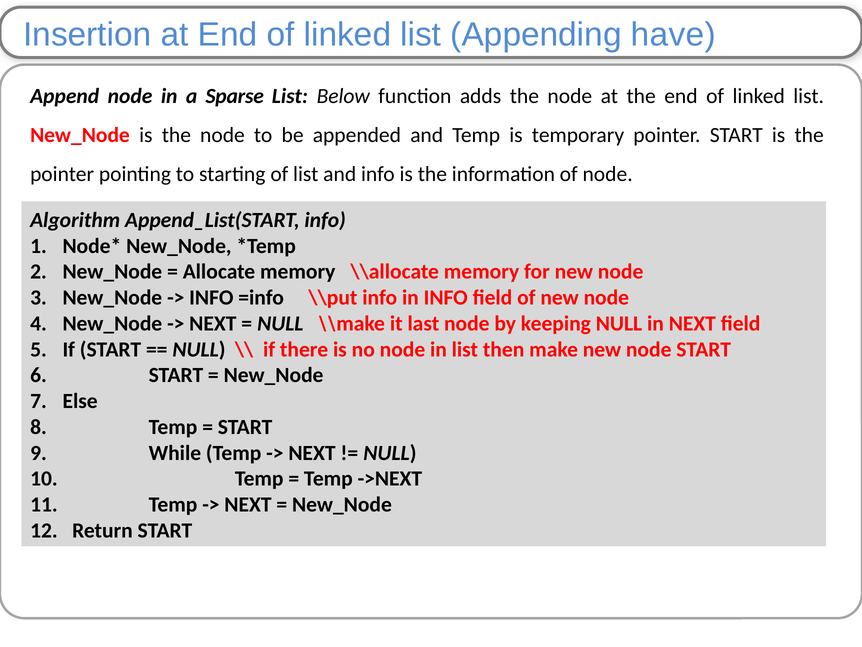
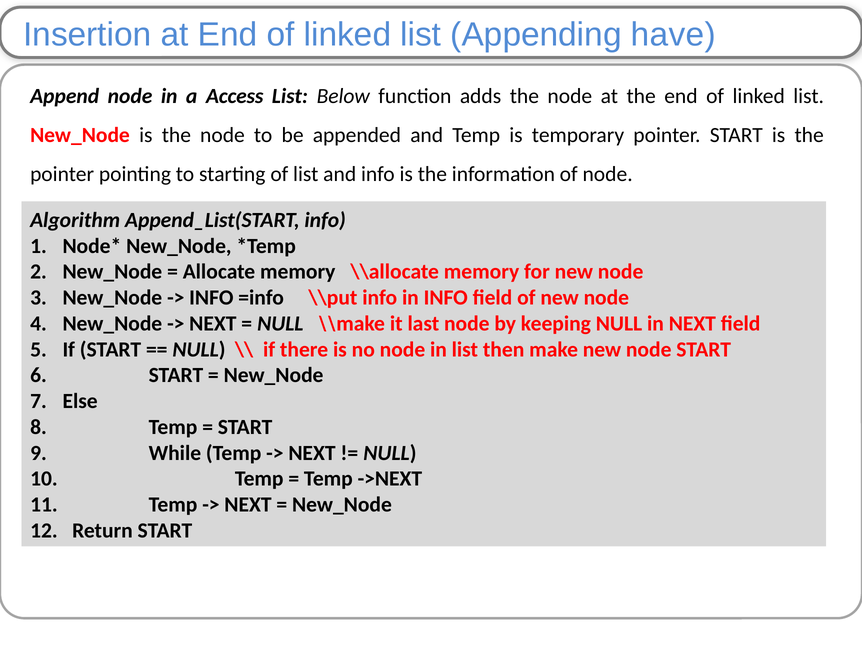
Sparse: Sparse -> Access
